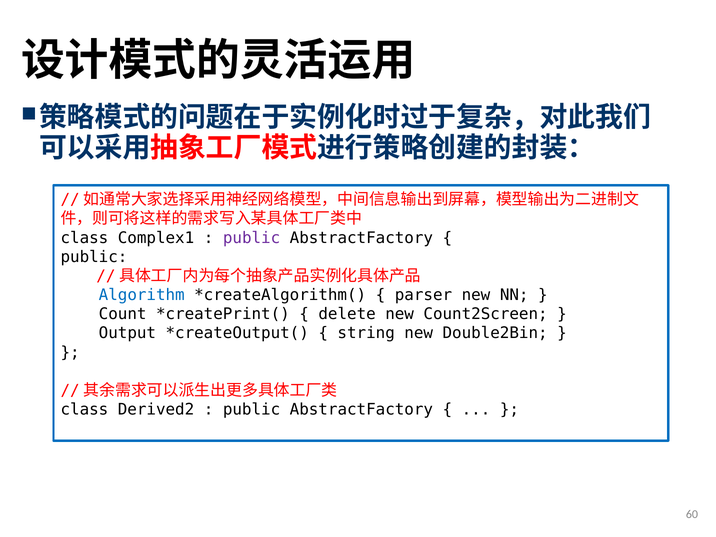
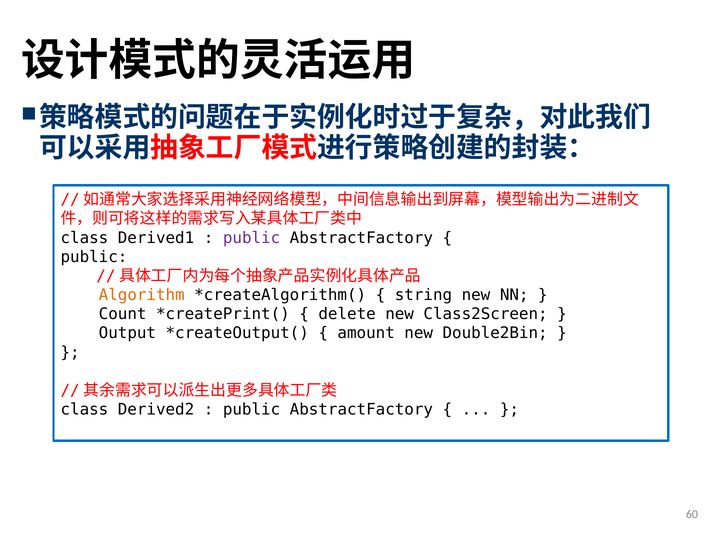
Complex1: Complex1 -> Derived1
Algorithm colour: blue -> orange
parser: parser -> string
Count2Screen: Count2Screen -> Class2Screen
string: string -> amount
